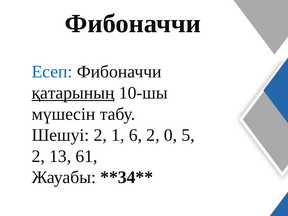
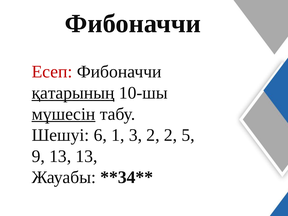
Есеп colour: blue -> red
мүшесін underline: none -> present
Шешуі 2: 2 -> 6
6: 6 -> 3
2 0: 0 -> 2
2 at (38, 156): 2 -> 9
13 61: 61 -> 13
